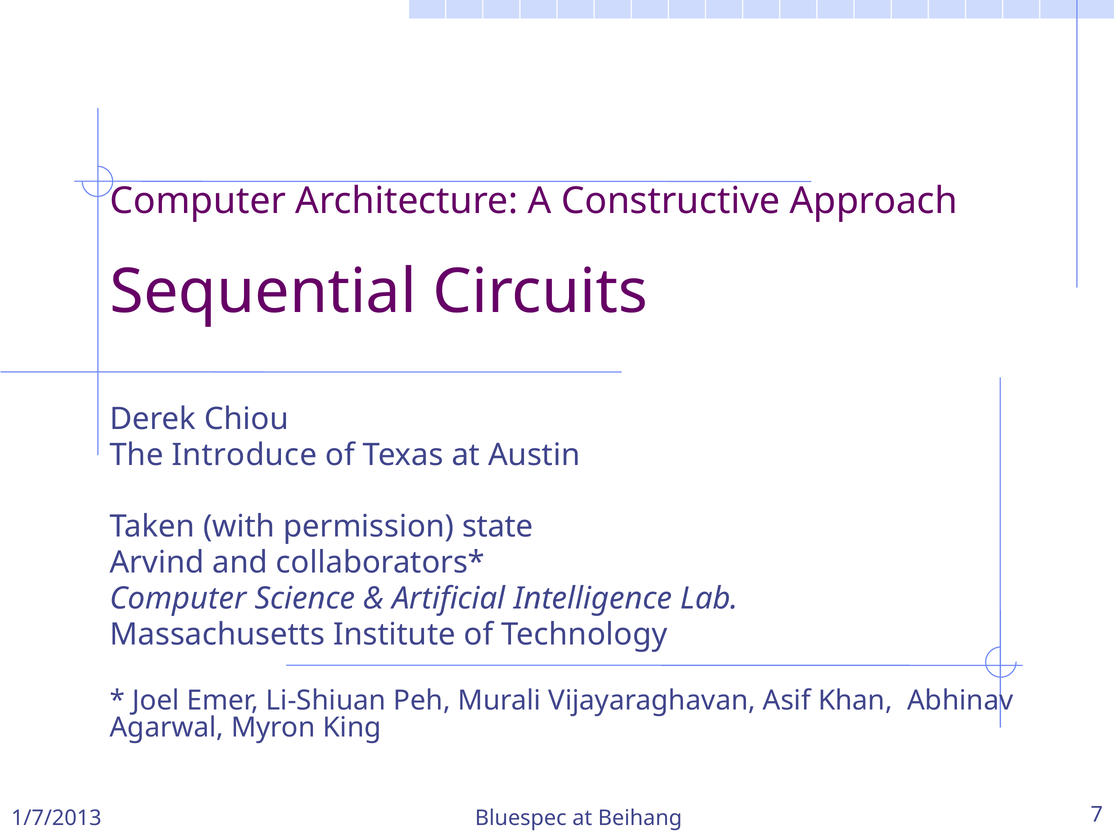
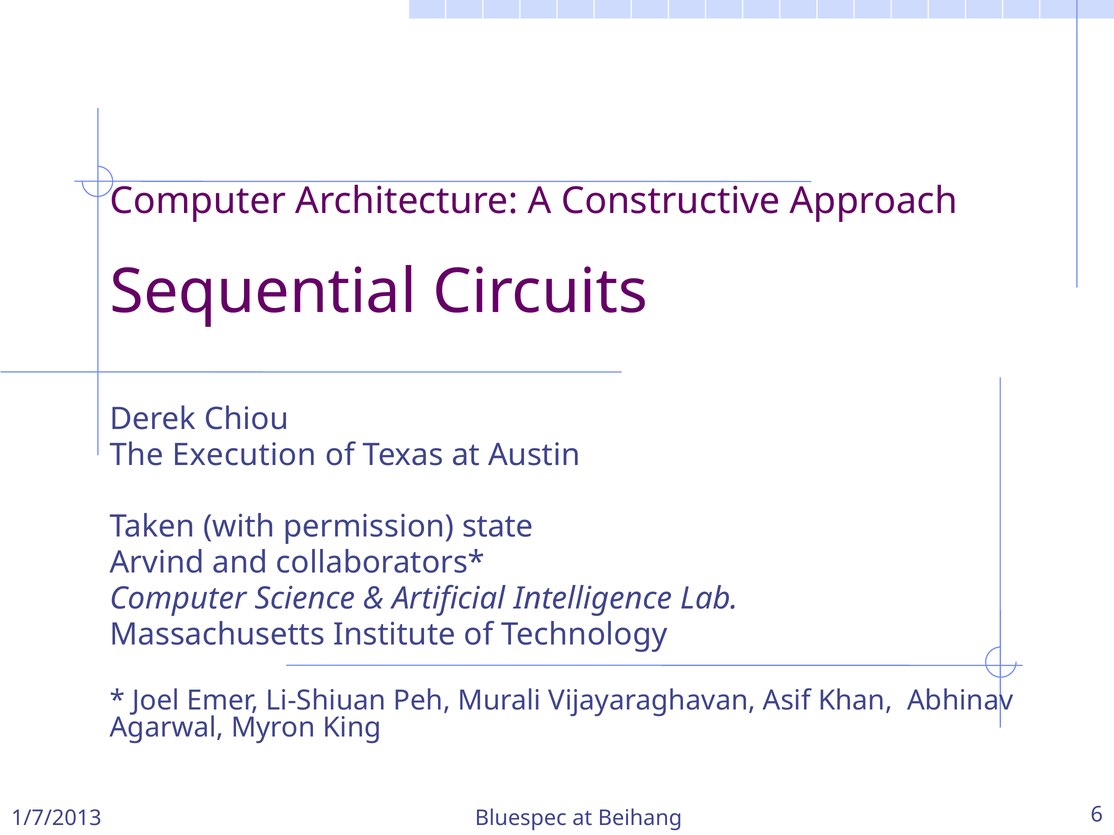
Introduce: Introduce -> Execution
7: 7 -> 6
